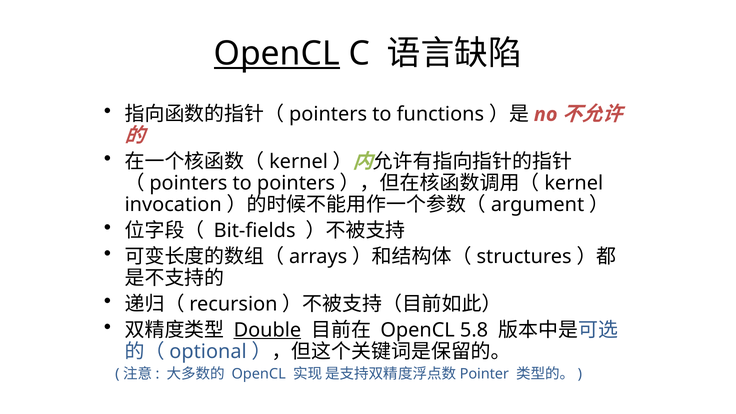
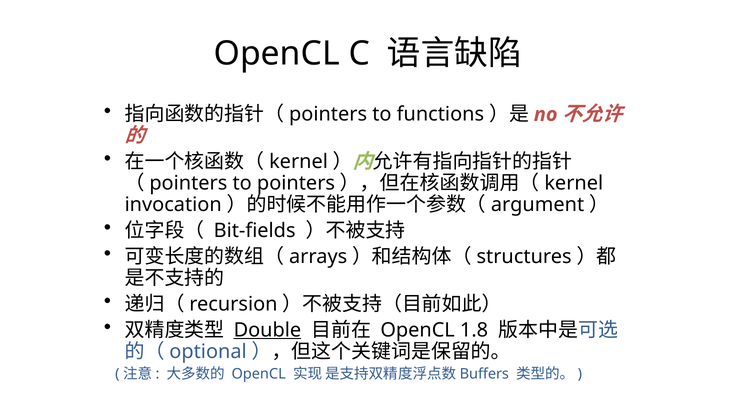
OpenCL at (277, 53) underline: present -> none
5.8: 5.8 -> 1.8
Pointer: Pointer -> Buffers
